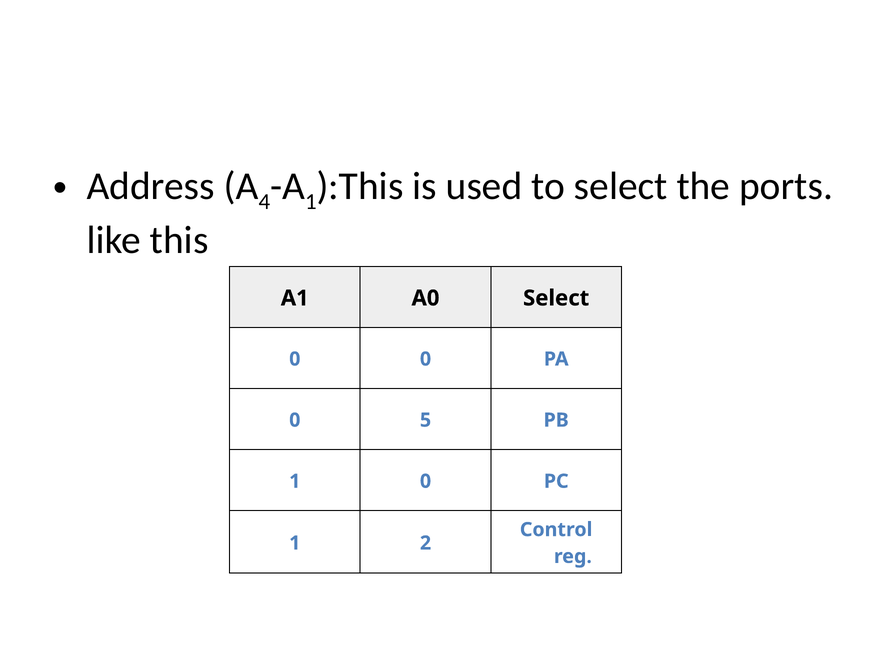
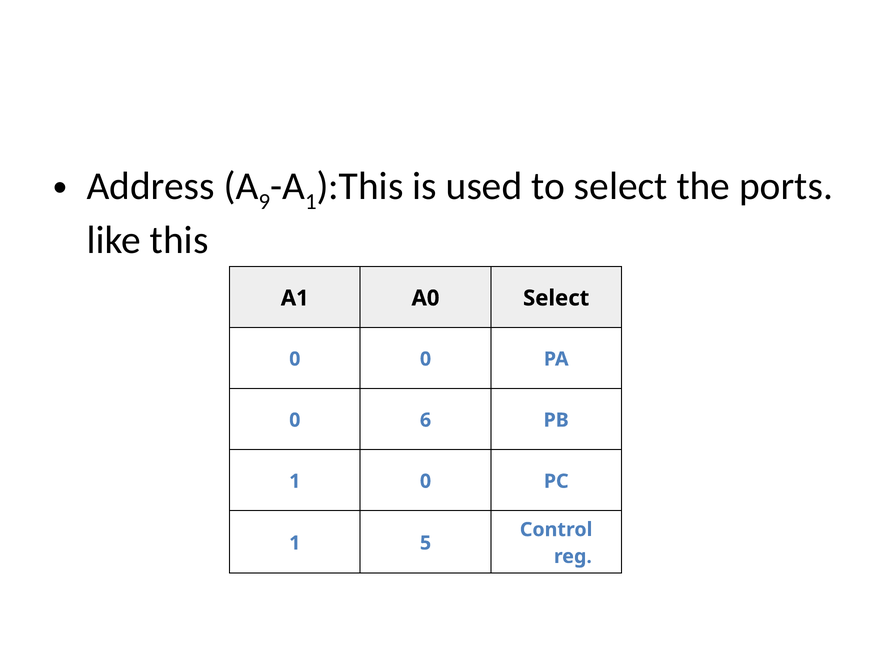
4: 4 -> 9
5: 5 -> 6
2: 2 -> 5
